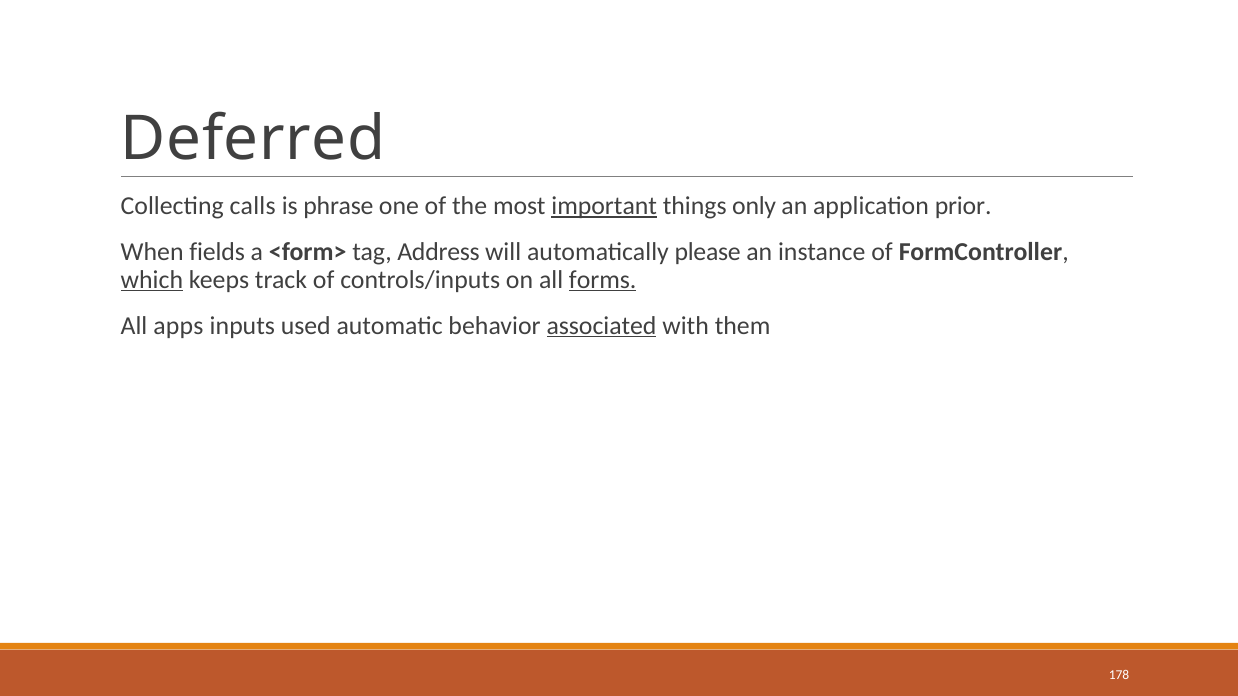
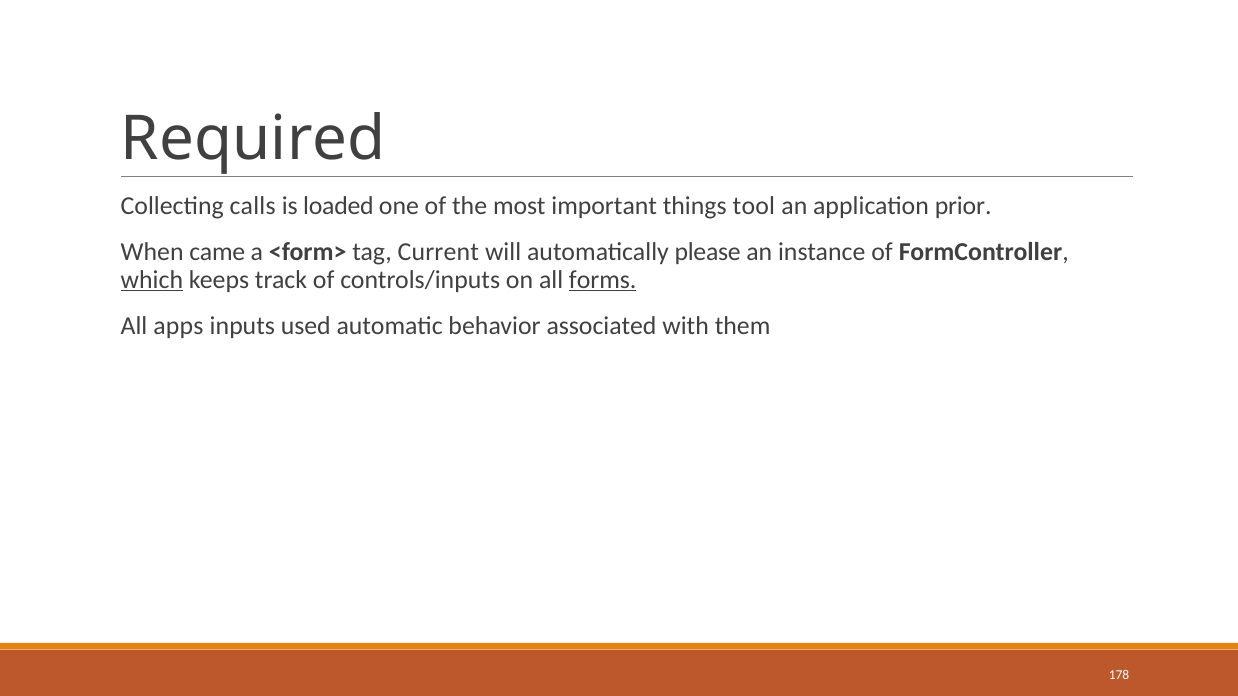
Deferred: Deferred -> Required
phrase: phrase -> loaded
important underline: present -> none
only: only -> tool
fields: fields -> came
Address: Address -> Current
associated underline: present -> none
